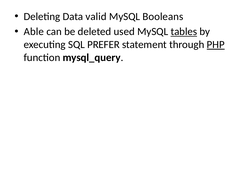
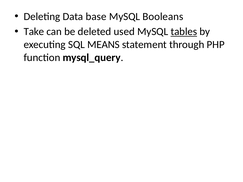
valid: valid -> base
Able: Able -> Take
PREFER: PREFER -> MEANS
PHP underline: present -> none
